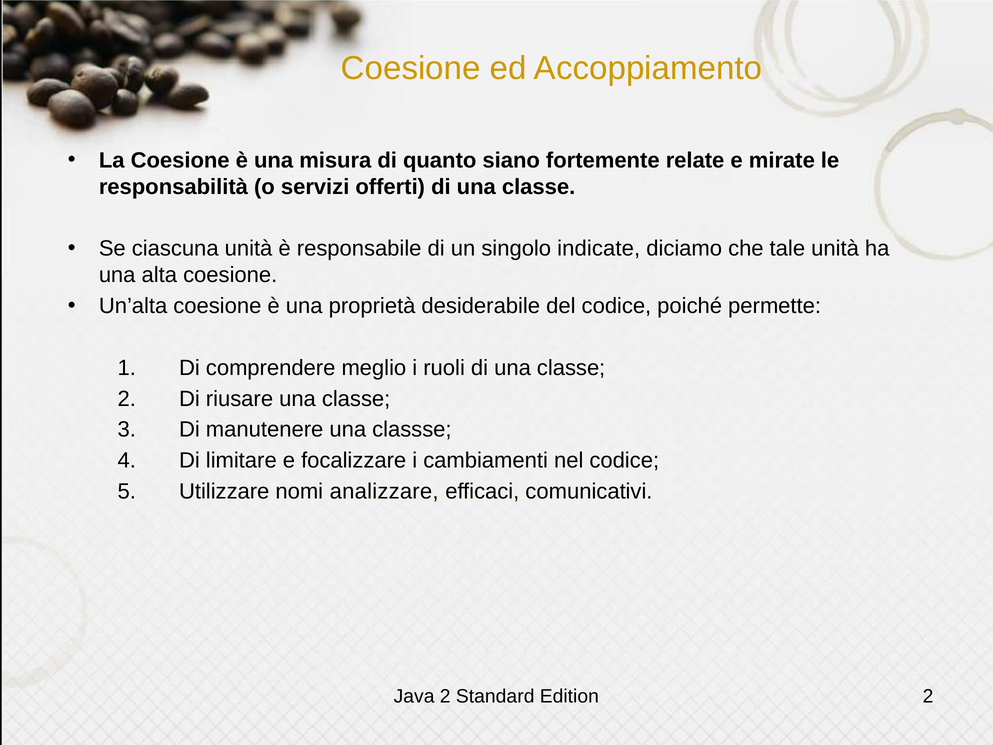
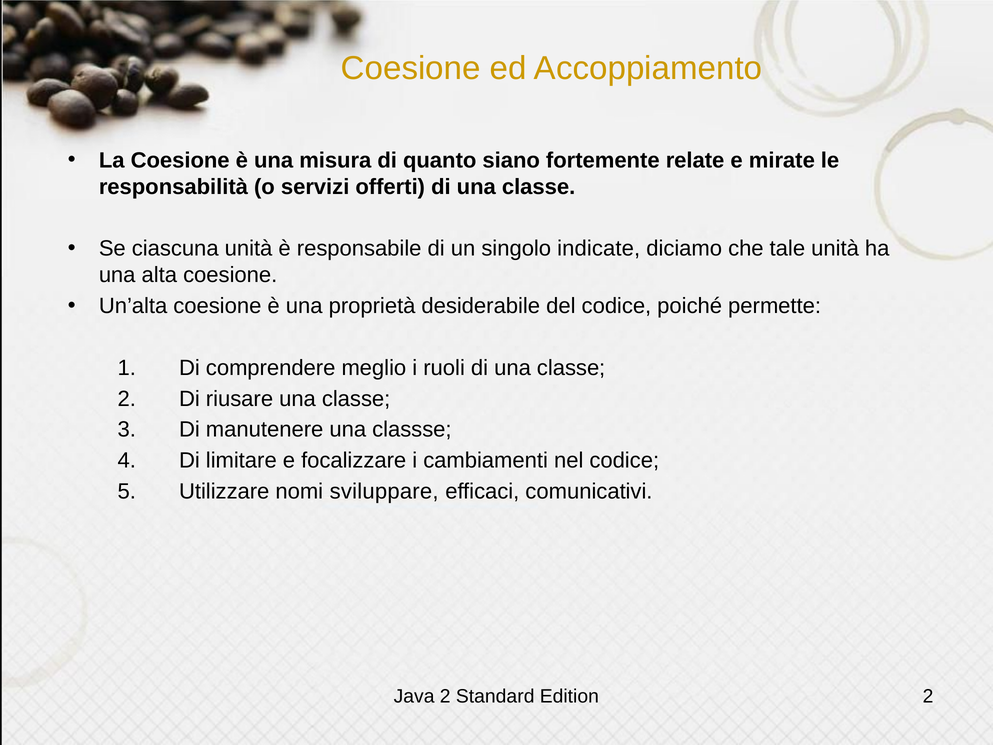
analizzare: analizzare -> sviluppare
